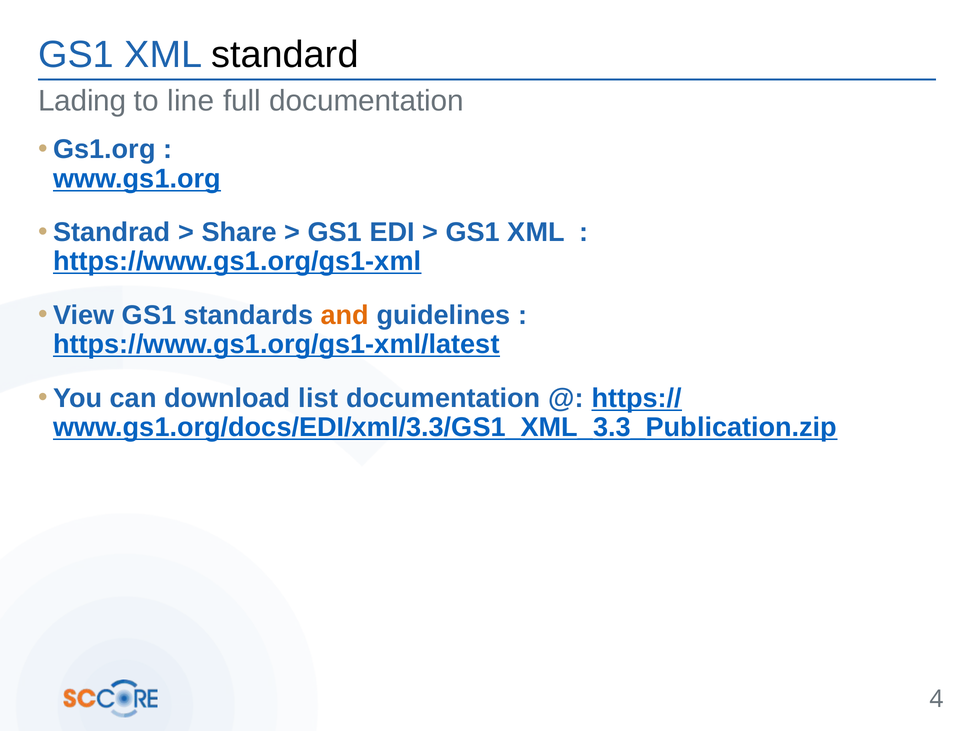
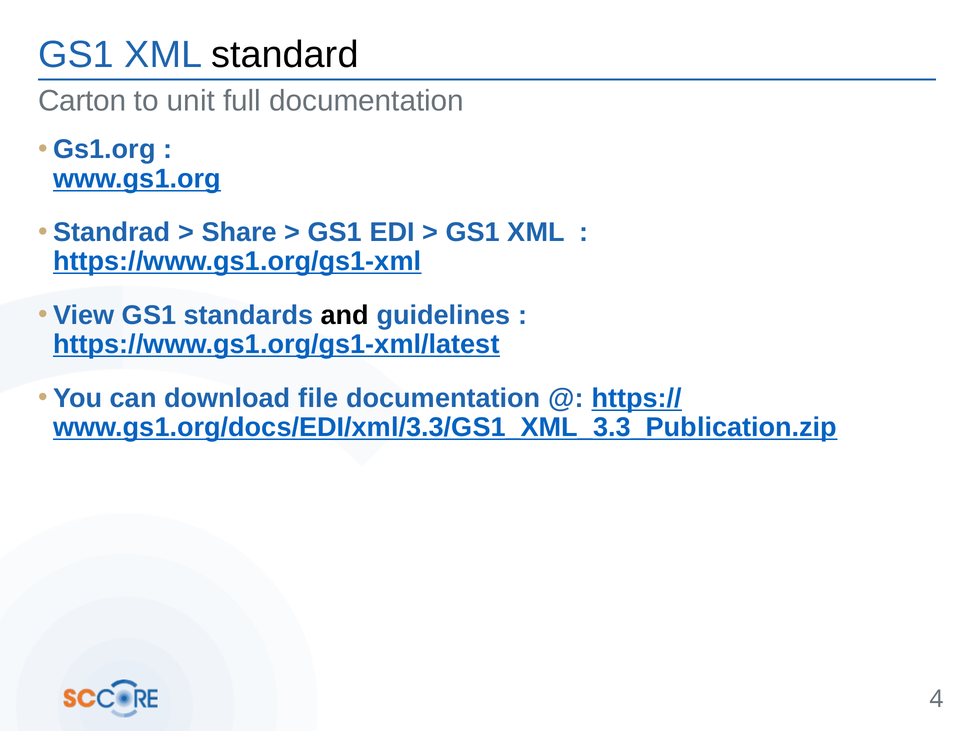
Lading: Lading -> Carton
line: line -> unit
and colour: orange -> black
list: list -> file
